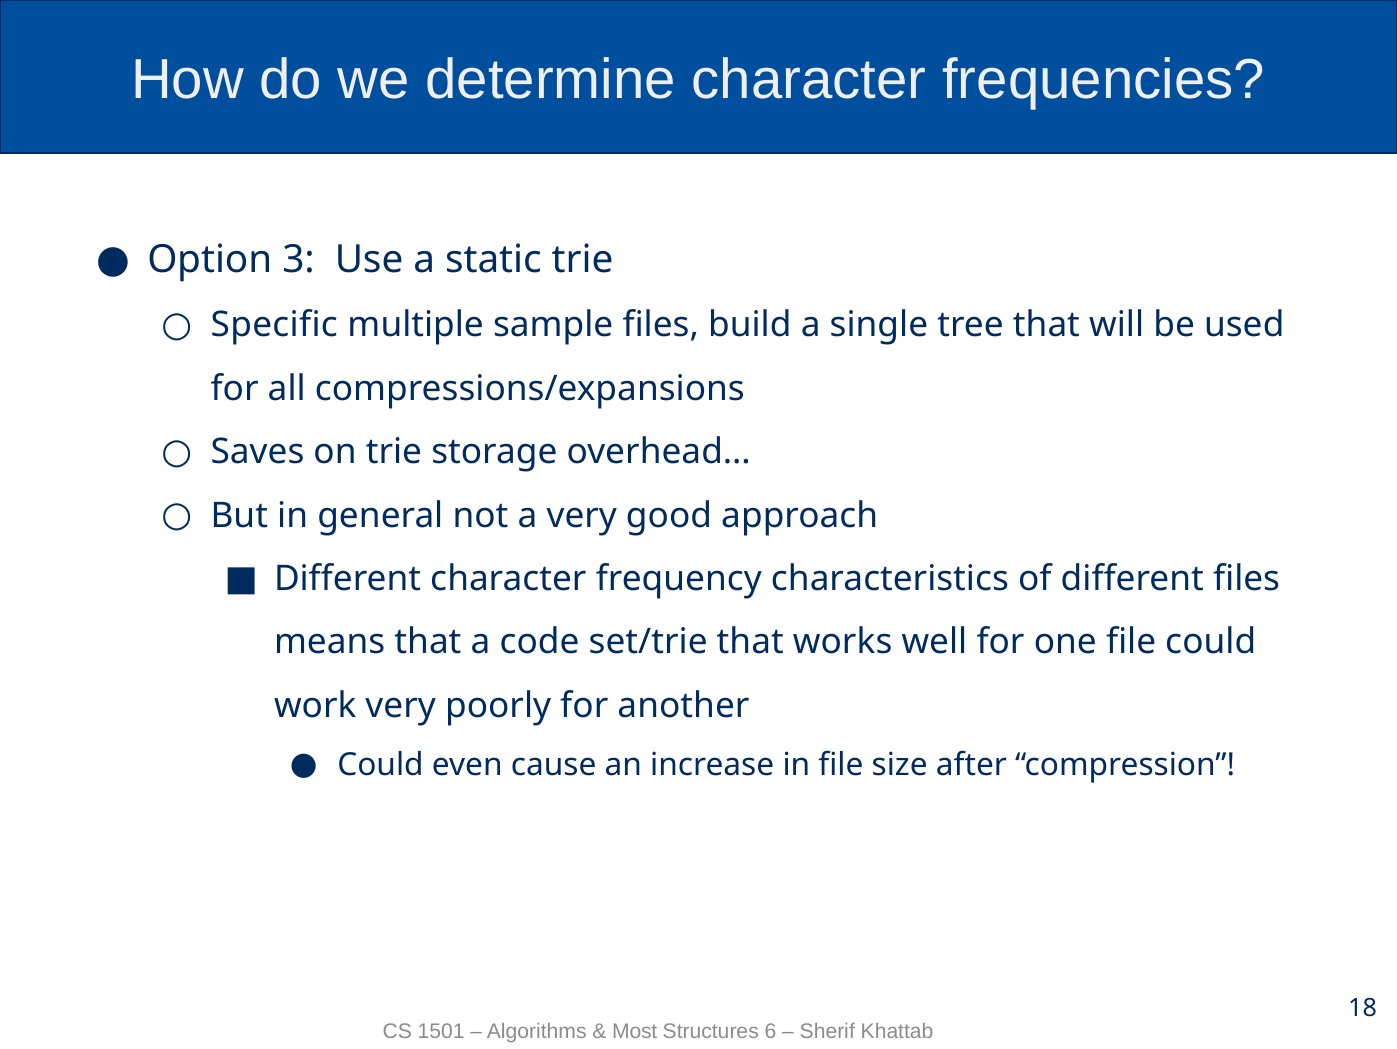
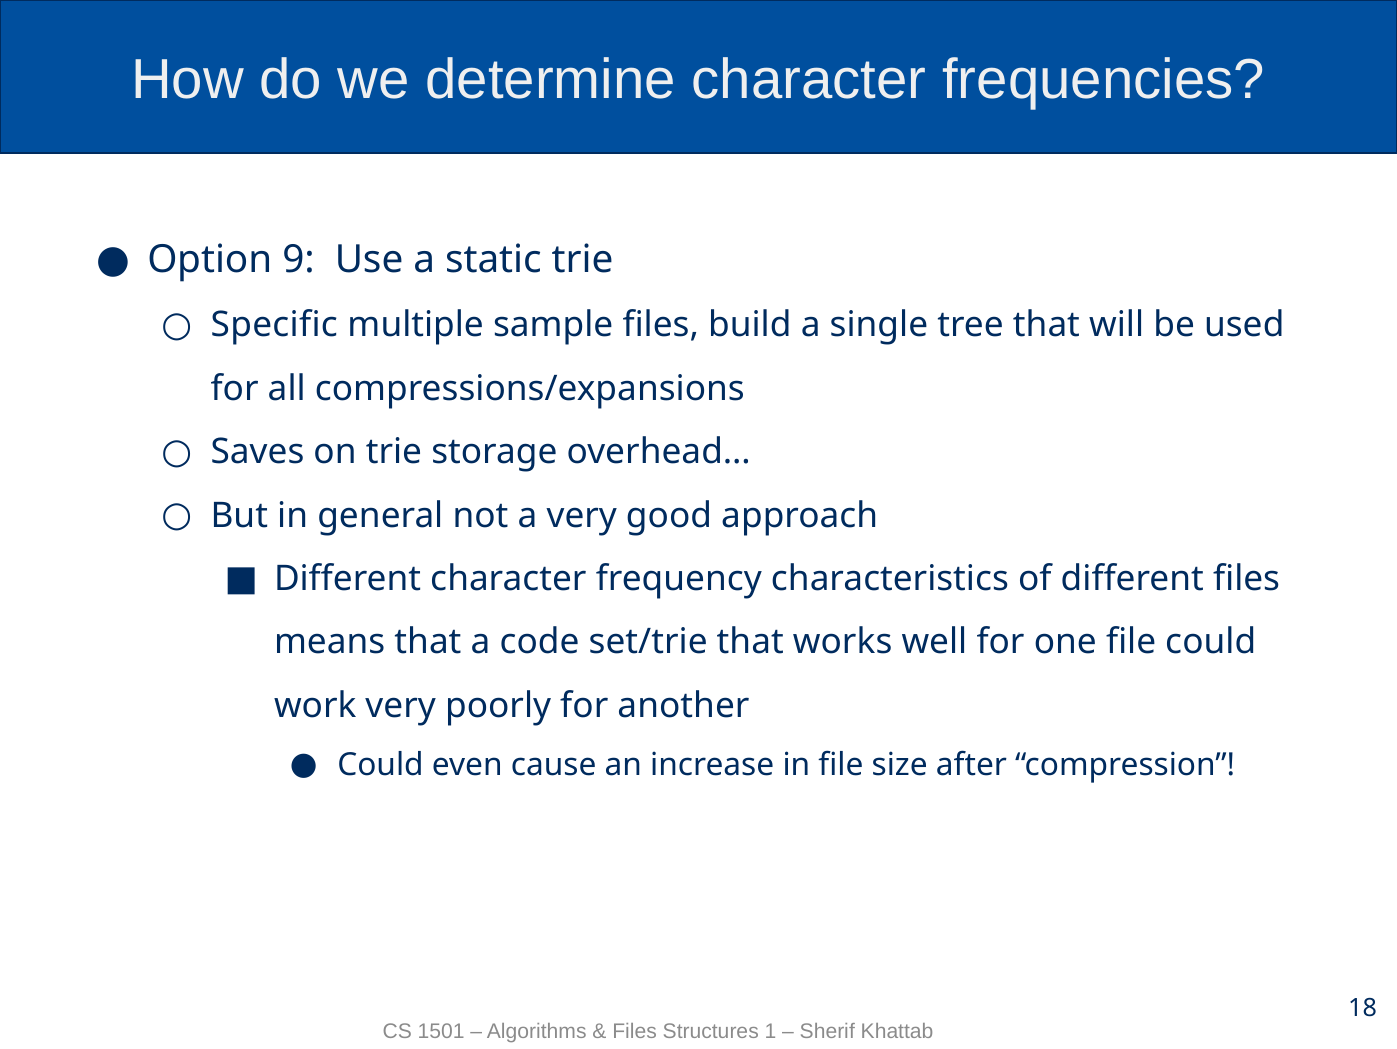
3: 3 -> 9
Most at (635, 1031): Most -> Files
6: 6 -> 1
